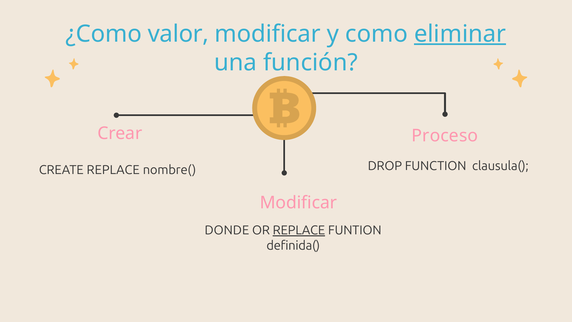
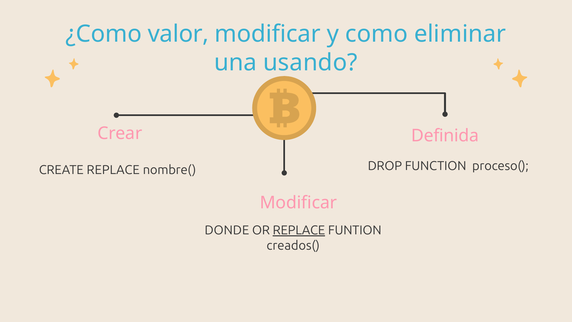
eliminar underline: present -> none
función: función -> usando
Proceso: Proceso -> Definida
clausula(: clausula( -> proceso(
definida(: definida( -> creados(
